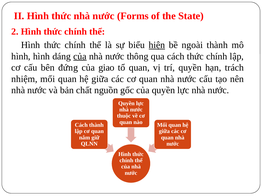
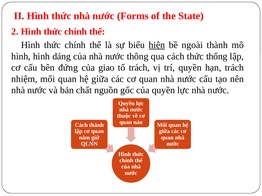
của at (80, 56) underline: present -> none
cách thức chính: chính -> thống
tổ quan: quan -> trách
